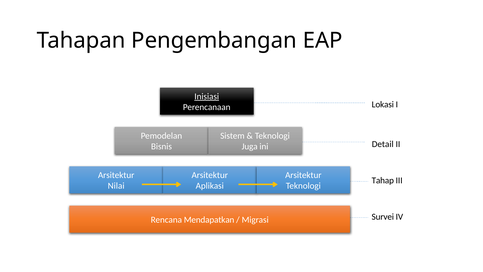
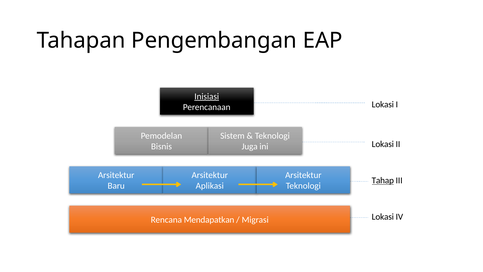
Detail at (383, 144): Detail -> Lokasi
Tahap underline: none -> present
Nilai: Nilai -> Baru
Survei at (383, 217): Survei -> Lokasi
